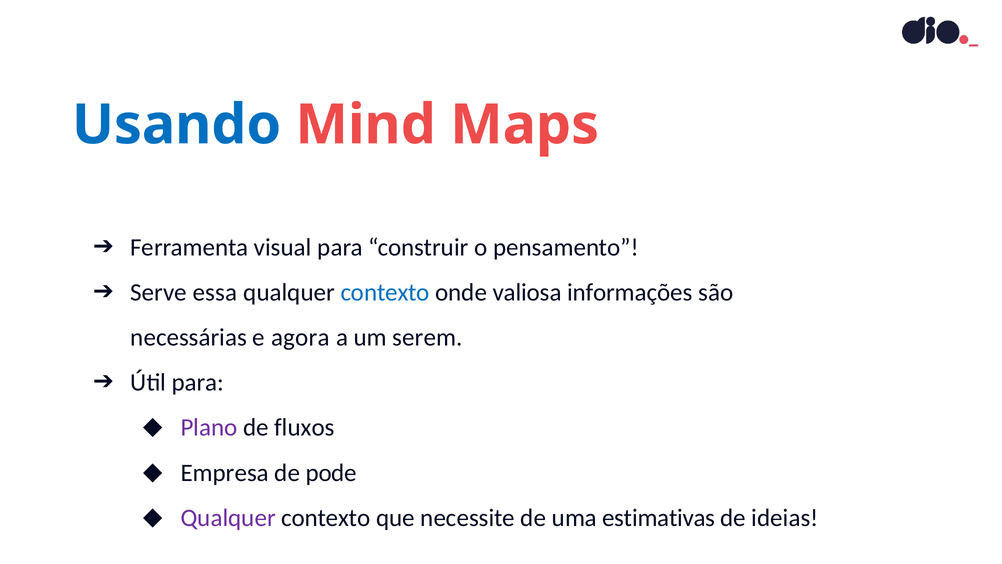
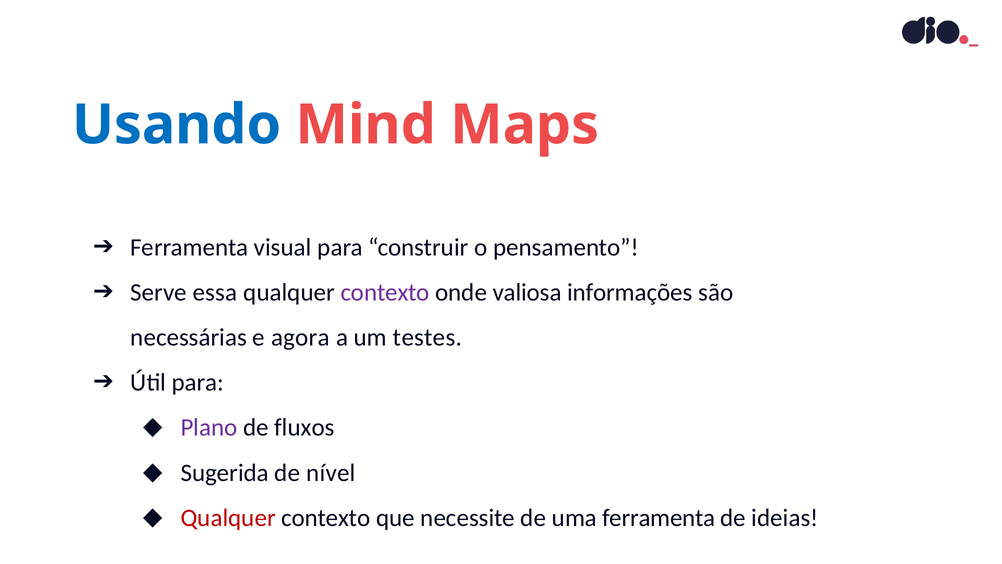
contexto at (385, 292) colour: blue -> purple
serem: serem -> testes
Empresa: Empresa -> Sugerida
pode: pode -> nível
Qualquer at (228, 518) colour: purple -> red
uma estimativas: estimativas -> ferramenta
